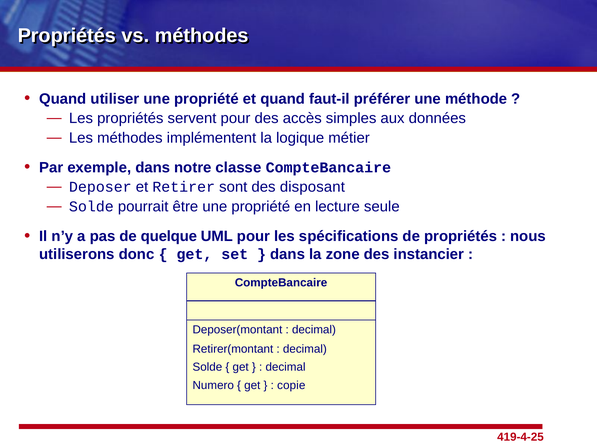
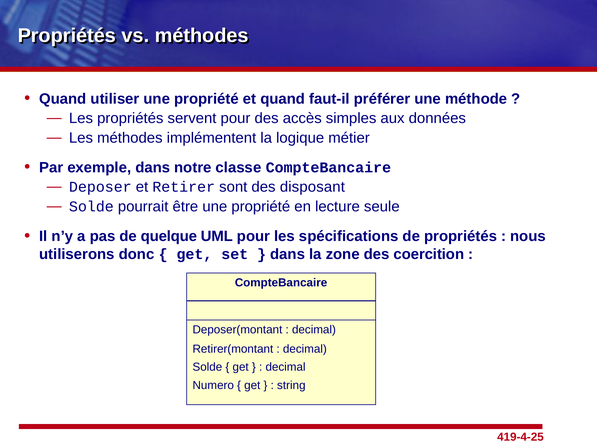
instancier: instancier -> coercition
copie: copie -> string
